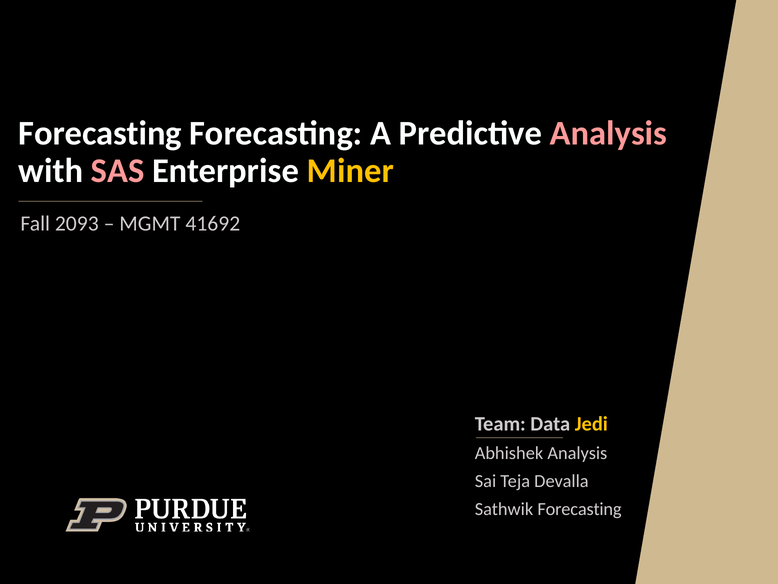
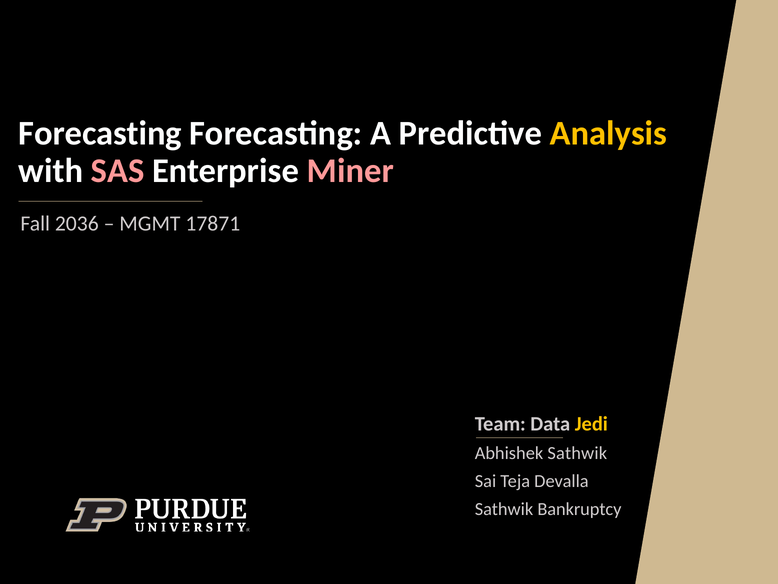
Analysis at (608, 133) colour: pink -> yellow
Miner colour: yellow -> pink
2093: 2093 -> 2036
41692: 41692 -> 17871
Abhishek Analysis: Analysis -> Sathwik
Sathwik Forecasting: Forecasting -> Bankruptcy
